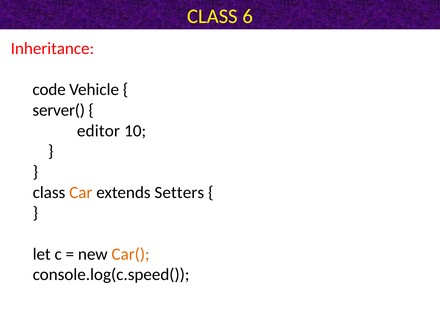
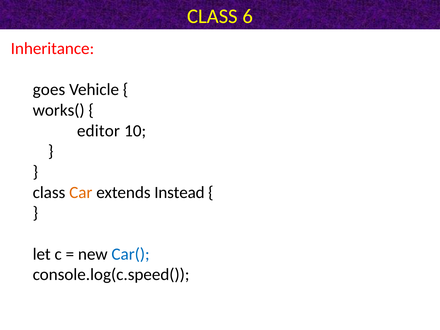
code: code -> goes
server(: server( -> works(
Setters: Setters -> Instead
Car( colour: orange -> blue
